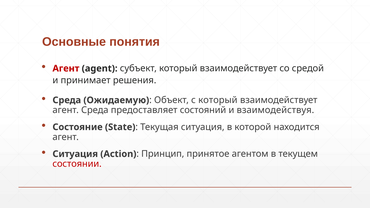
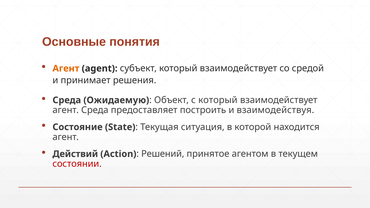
Агент at (66, 68) colour: red -> orange
состояний: состояний -> построить
Ситуация at (75, 154): Ситуация -> Действий
Принцип: Принцип -> Решений
